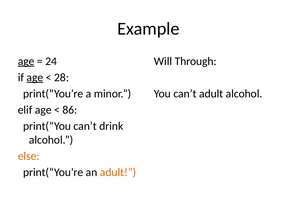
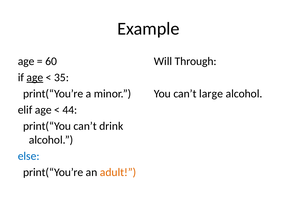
age at (26, 61) underline: present -> none
24: 24 -> 60
28: 28 -> 35
can’t adult: adult -> large
86: 86 -> 44
else colour: orange -> blue
